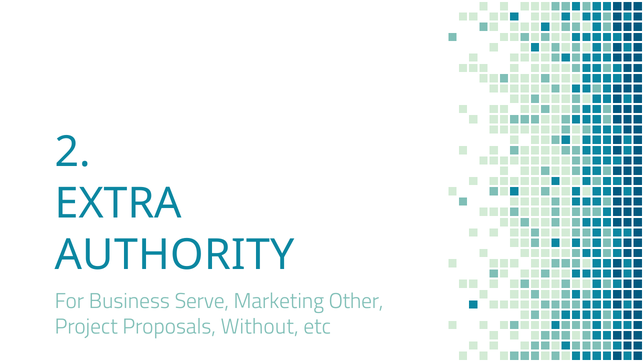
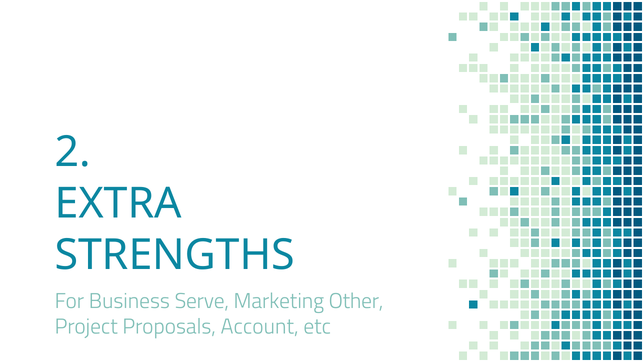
AUTHORITY: AUTHORITY -> STRENGTHS
Without: Without -> Account
